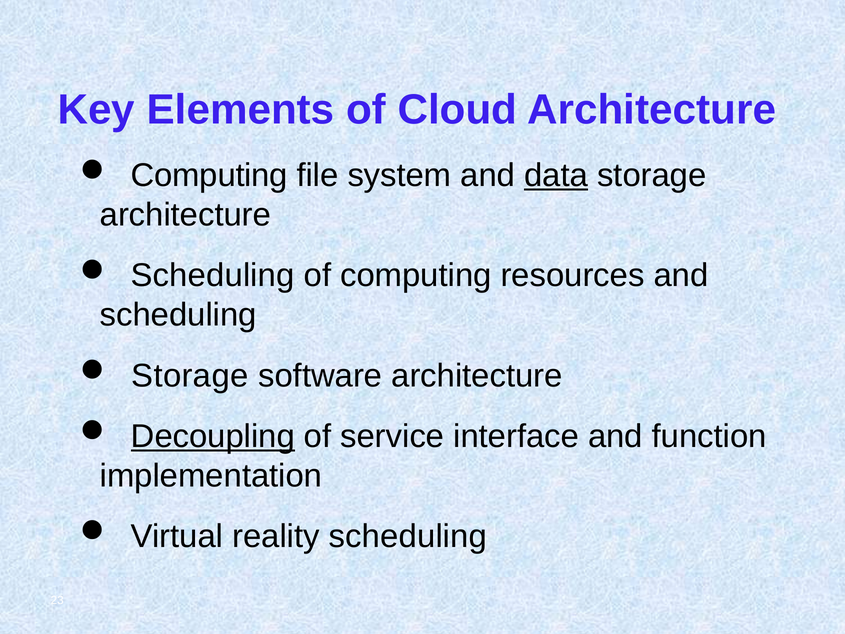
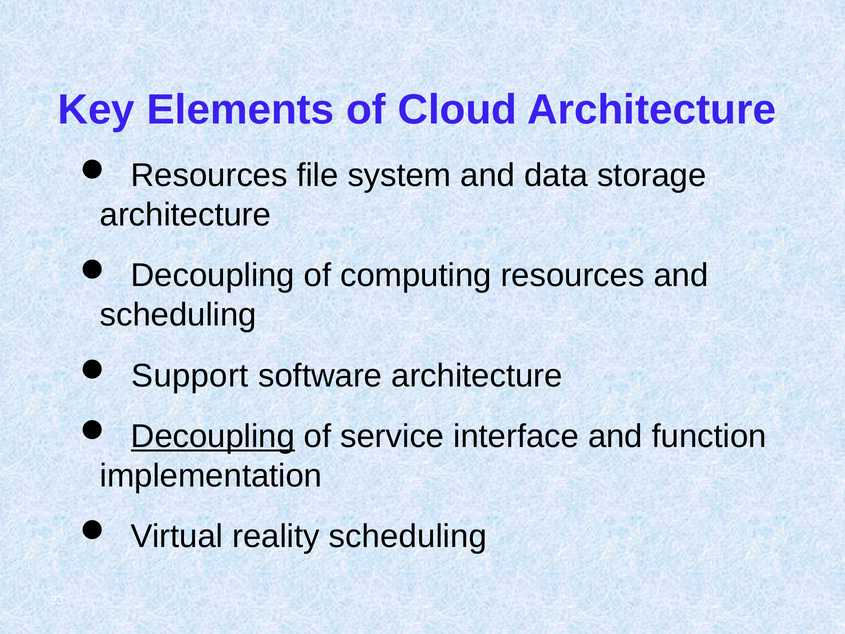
Computing at (209, 175): Computing -> Resources
data underline: present -> none
Scheduling at (213, 275): Scheduling -> Decoupling
Storage at (190, 376): Storage -> Support
